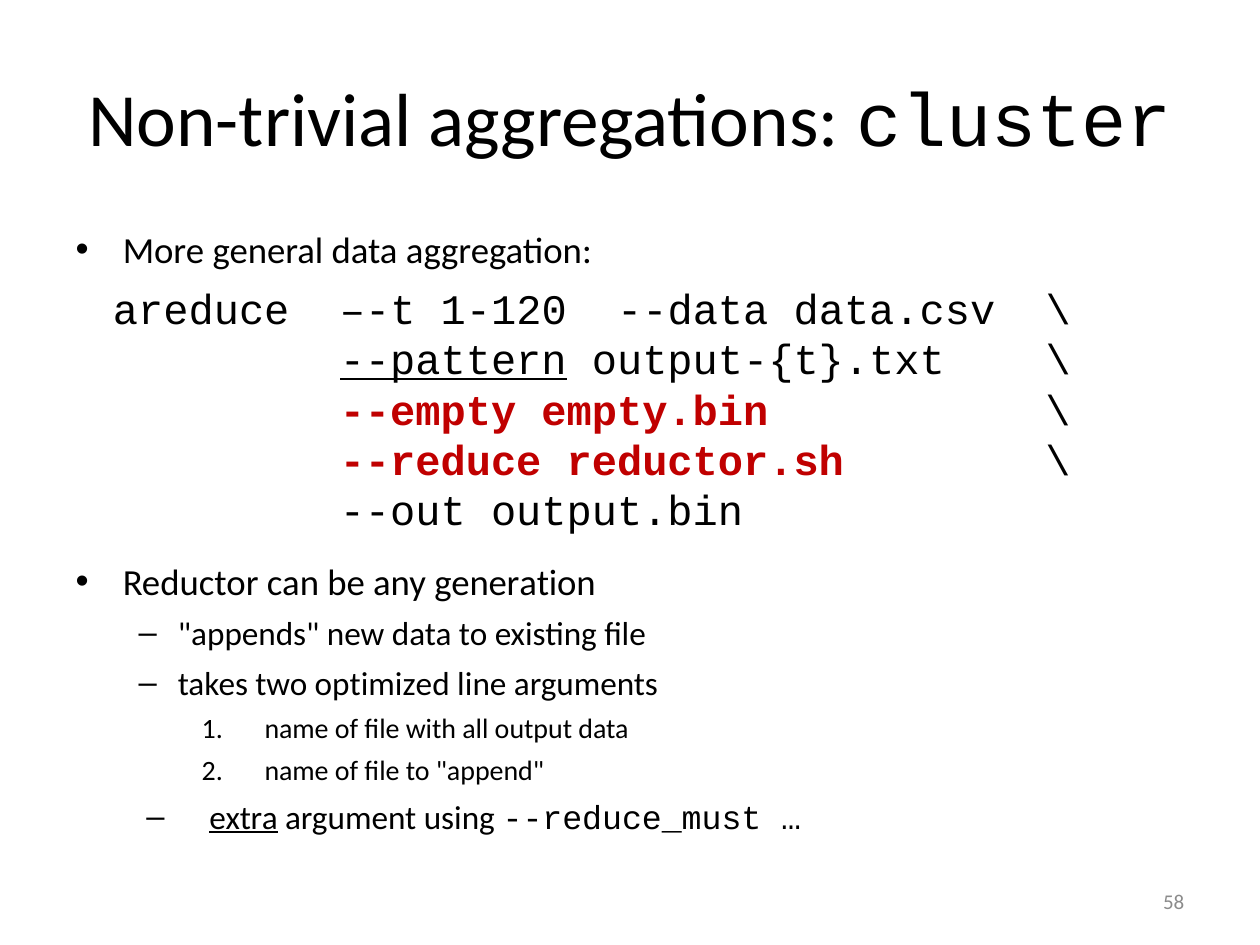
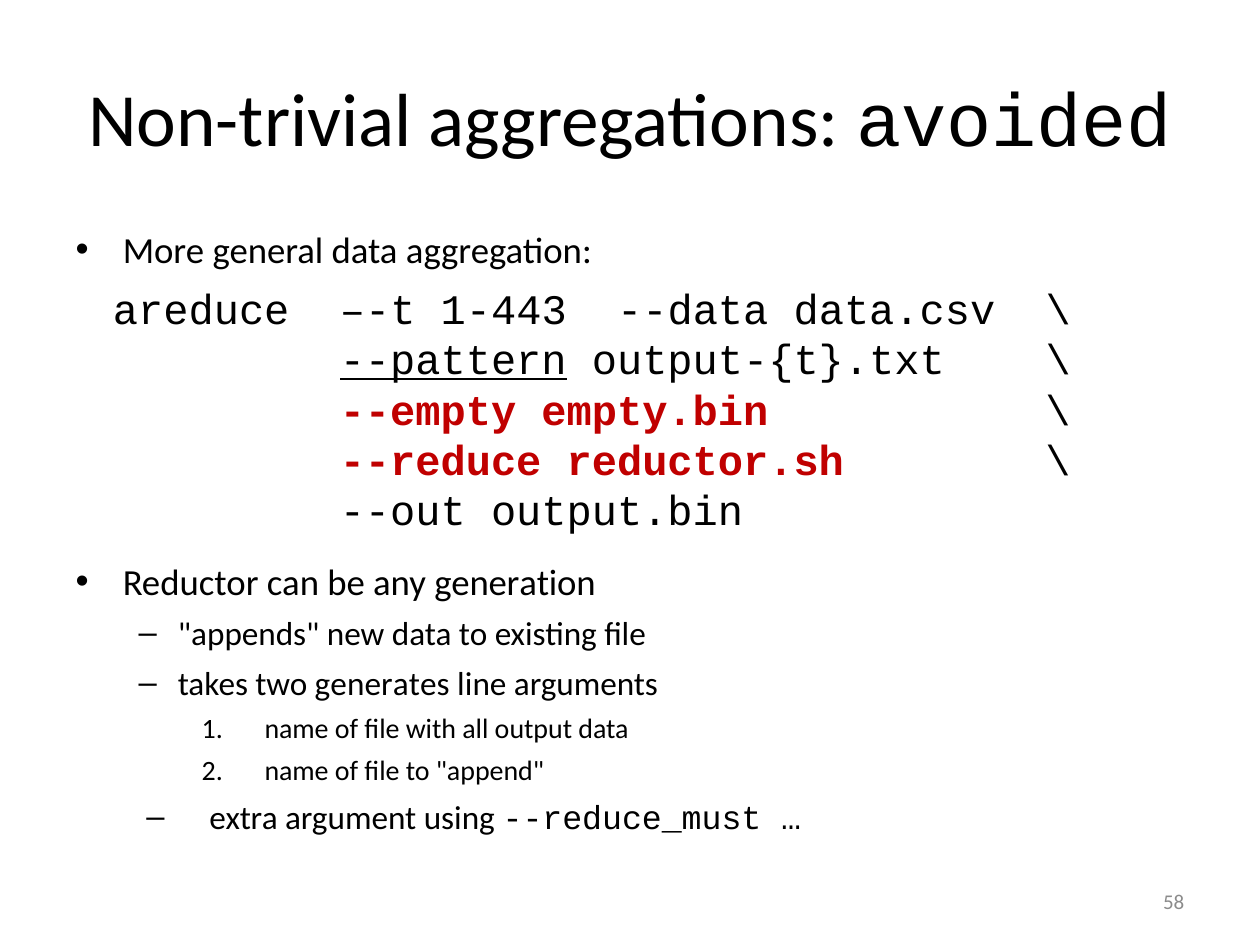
cluster: cluster -> avoided
1-120: 1-120 -> 1-443
optimized: optimized -> generates
extra underline: present -> none
